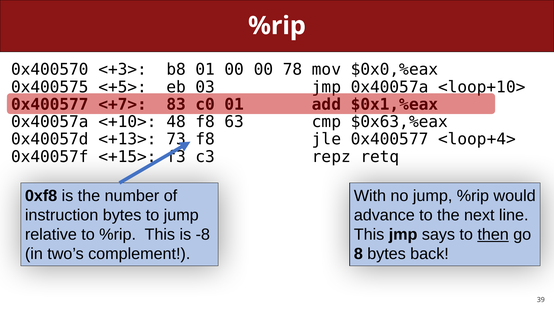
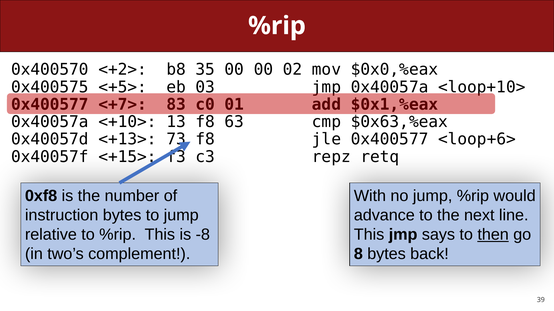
<+3>: <+3> -> <+2>
b8 01: 01 -> 35
78: 78 -> 02
48: 48 -> 13
<loop+4>: <loop+4> -> <loop+6>
